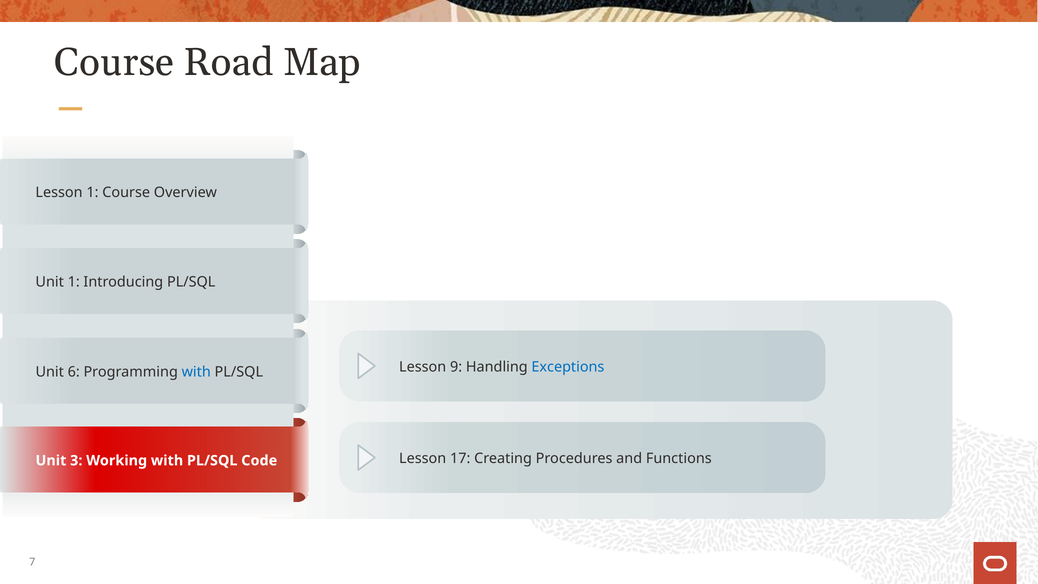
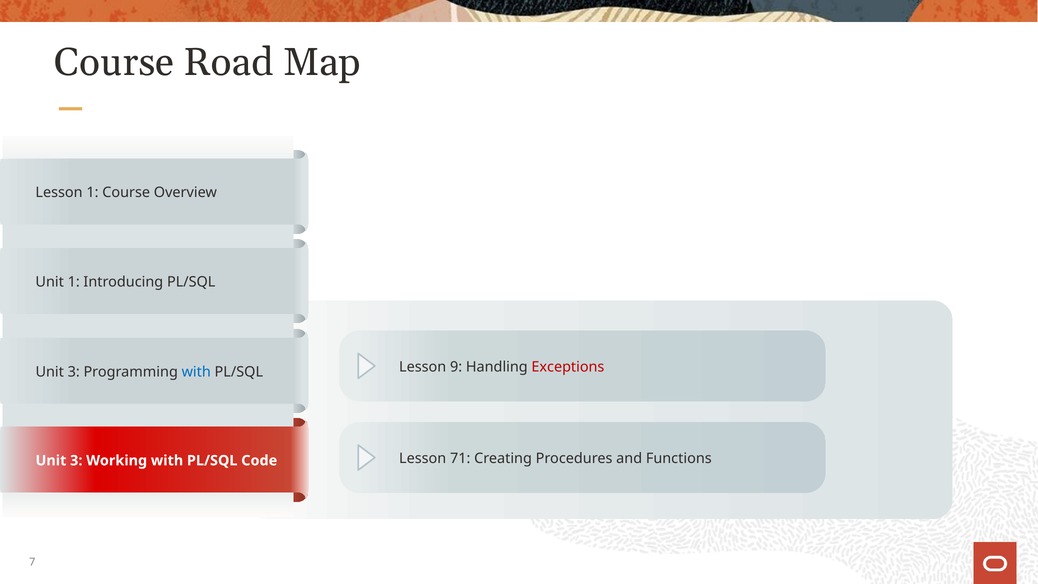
Exceptions colour: blue -> red
6 at (74, 372): 6 -> 3
17: 17 -> 71
